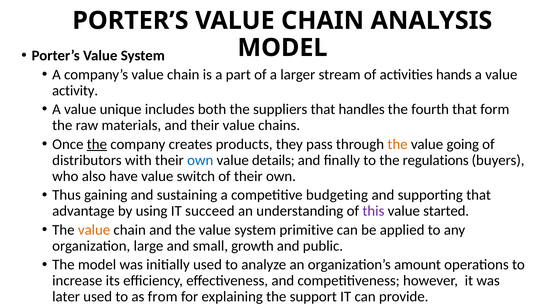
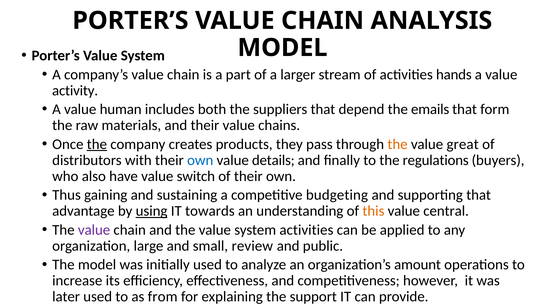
unique: unique -> human
handles: handles -> depend
fourth: fourth -> emails
going: going -> great
using underline: none -> present
succeed: succeed -> towards
this colour: purple -> orange
started: started -> central
value at (94, 230) colour: orange -> purple
system primitive: primitive -> activities
growth: growth -> review
